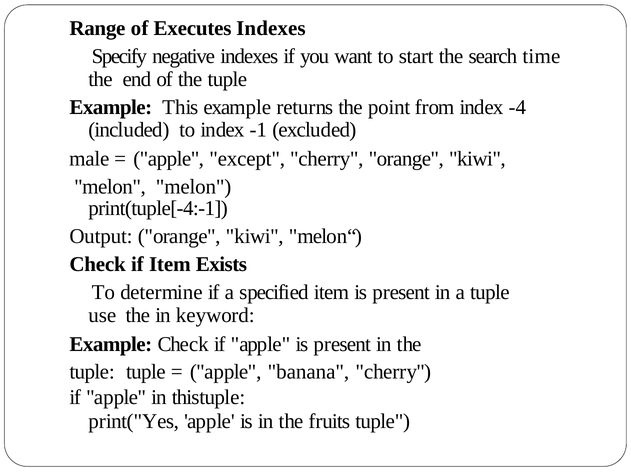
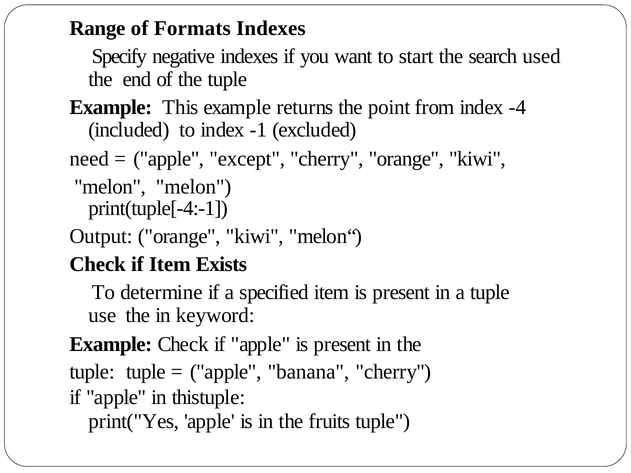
Executes: Executes -> Formats
time: time -> used
male: male -> need
